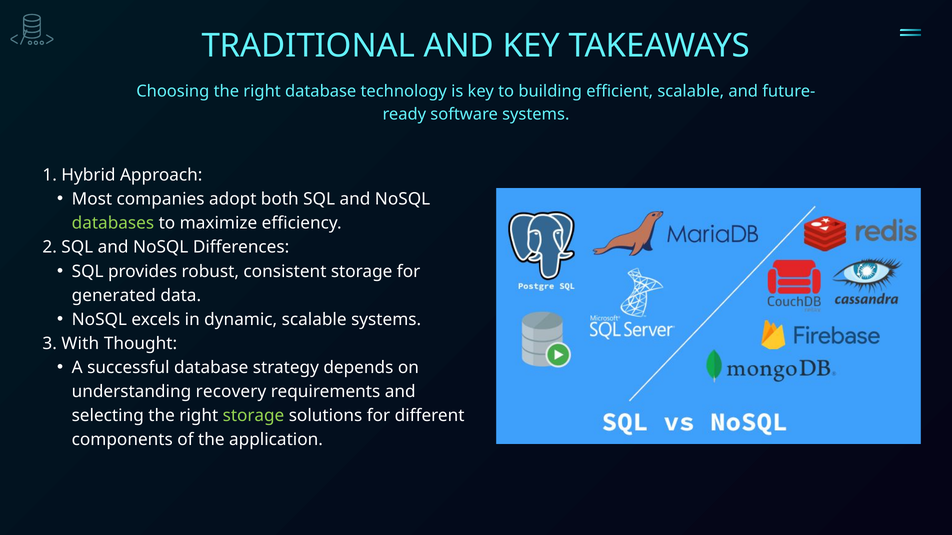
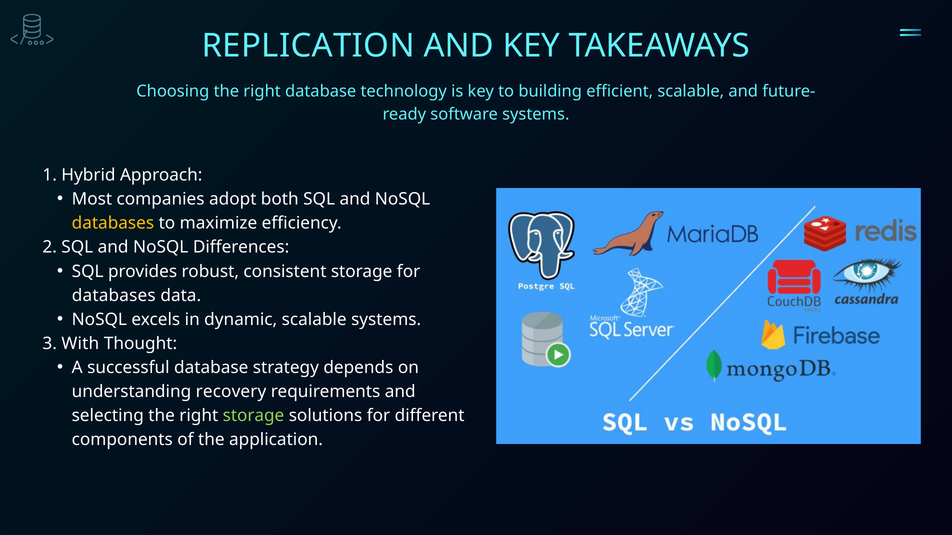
TRADITIONAL: TRADITIONAL -> REPLICATION
databases at (113, 223) colour: light green -> yellow
generated at (114, 296): generated -> databases
